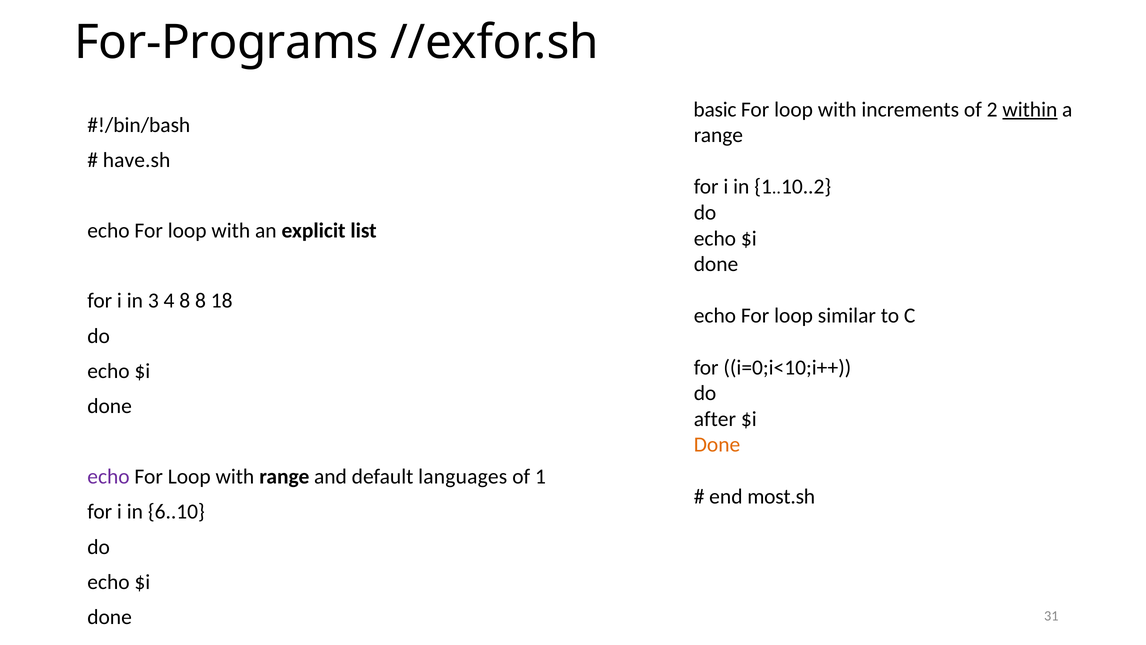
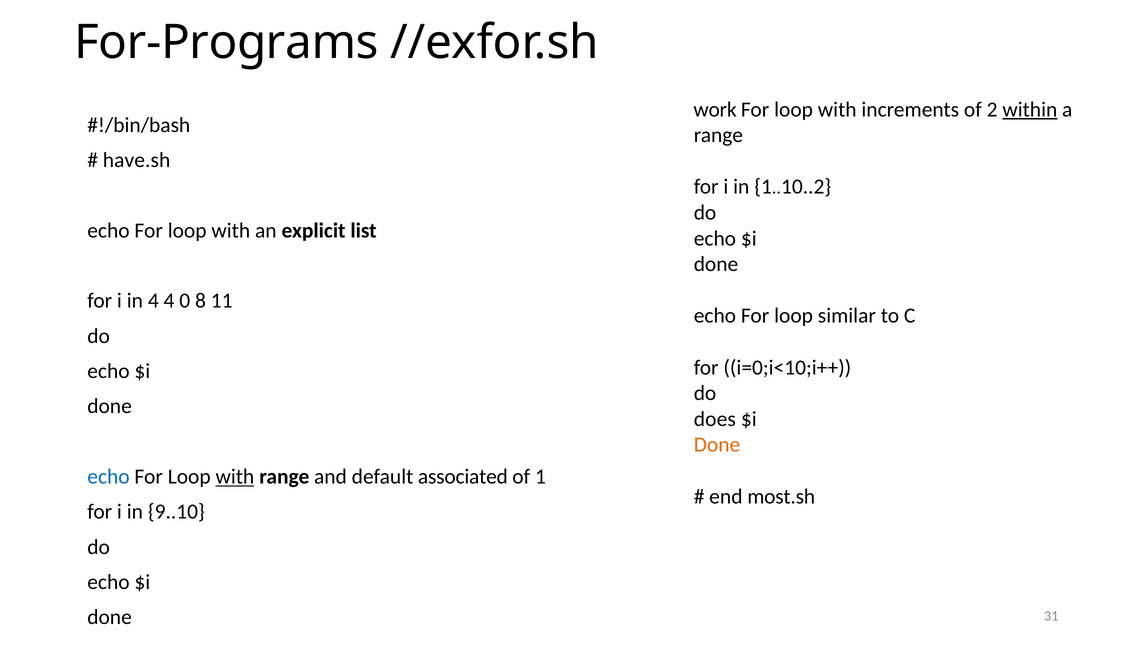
basic: basic -> work
in 3: 3 -> 4
4 8: 8 -> 0
18: 18 -> 11
after: after -> does
echo at (109, 476) colour: purple -> blue
with at (235, 476) underline: none -> present
languages: languages -> associated
6..10: 6..10 -> 9..10
